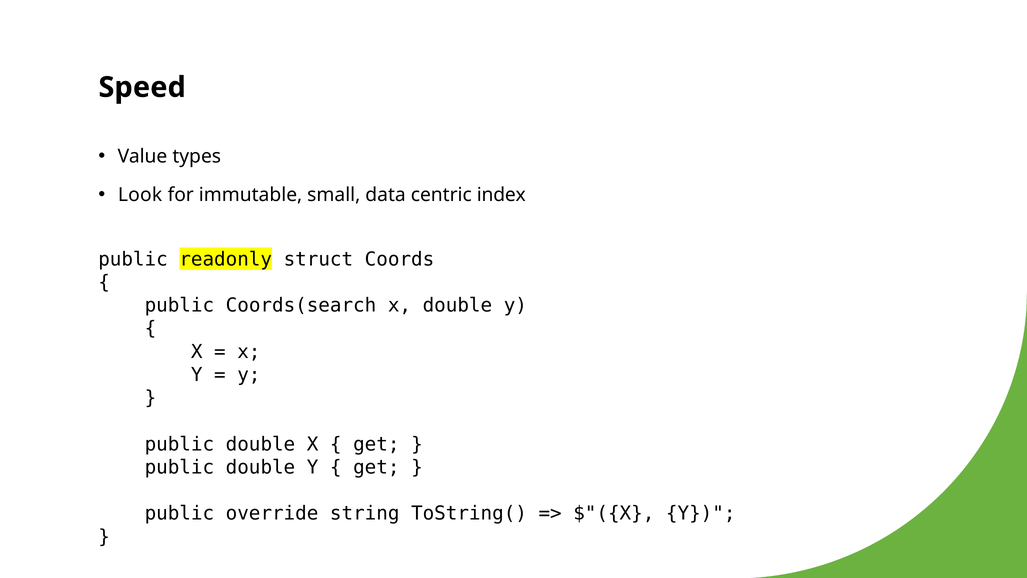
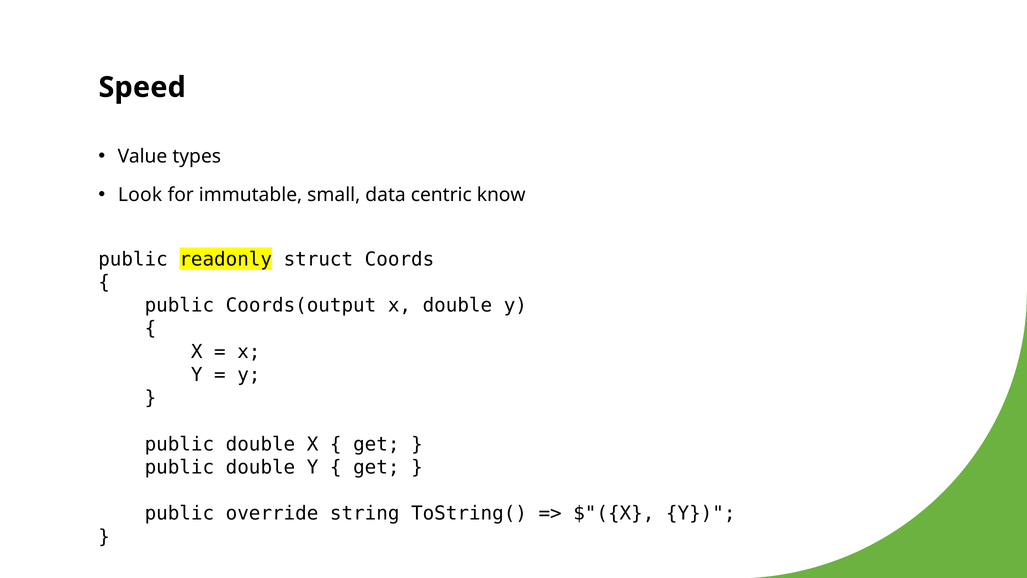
index: index -> know
Coords(search: Coords(search -> Coords(output
